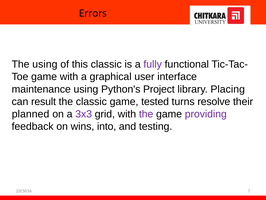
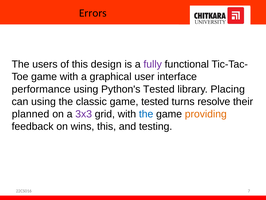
The using: using -> users
this classic: classic -> design
maintenance: maintenance -> performance
Python's Project: Project -> Tested
can result: result -> using
the at (146, 114) colour: purple -> blue
providing colour: purple -> orange
wins into: into -> this
